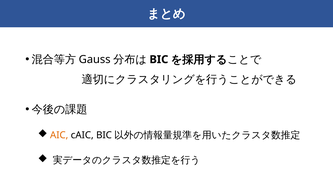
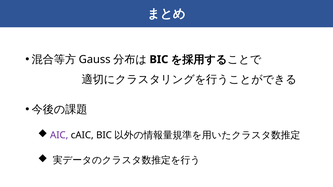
AIC colour: orange -> purple
